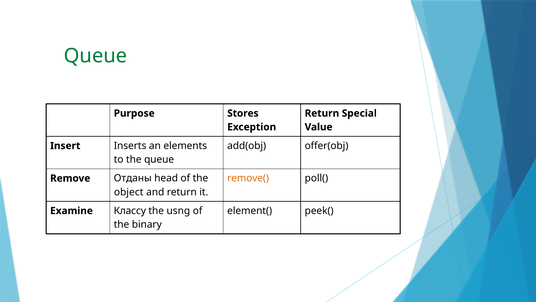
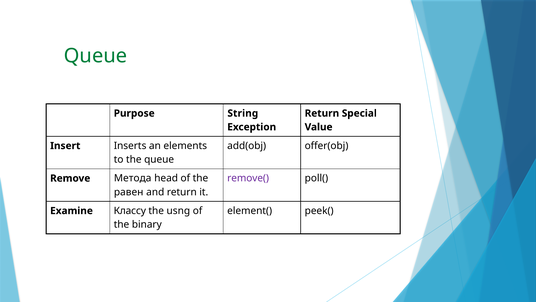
Stores: Stores -> String
remove( colour: orange -> purple
Отданы: Отданы -> Метода
object: object -> равен
